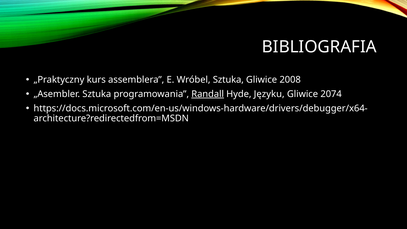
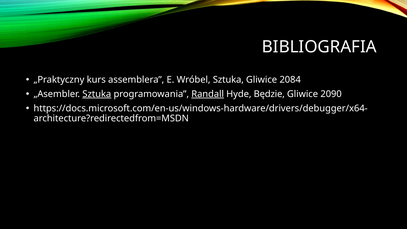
2008: 2008 -> 2084
Sztuka at (97, 94) underline: none -> present
Języku: Języku -> Będzie
2074: 2074 -> 2090
